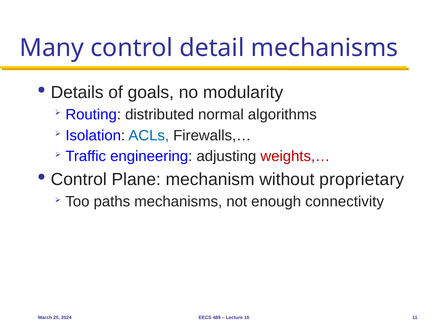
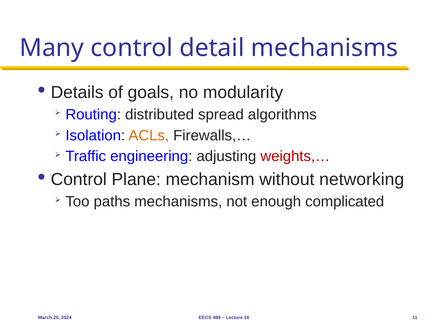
normal: normal -> spread
ACLs colour: blue -> orange
proprietary: proprietary -> networking
connectivity: connectivity -> complicated
